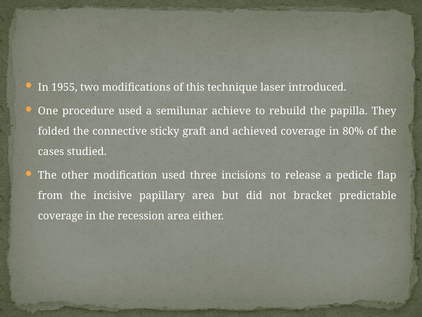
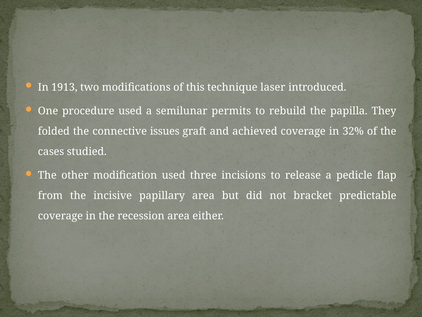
1955: 1955 -> 1913
achieve: achieve -> permits
sticky: sticky -> issues
80%: 80% -> 32%
